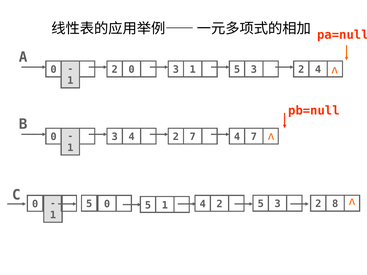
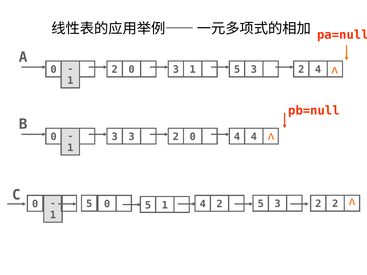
0 4: 4 -> 3
3 7: 7 -> 0
7 at (254, 137): 7 -> 4
8 at (335, 204): 8 -> 2
